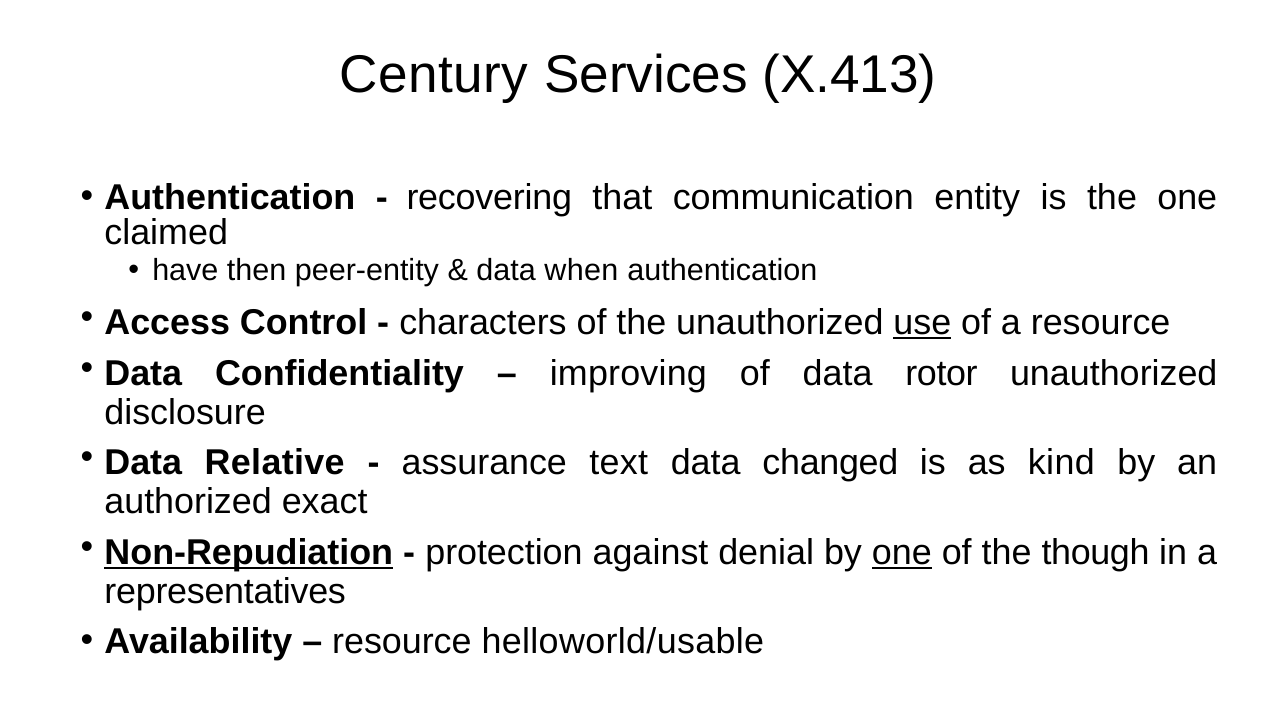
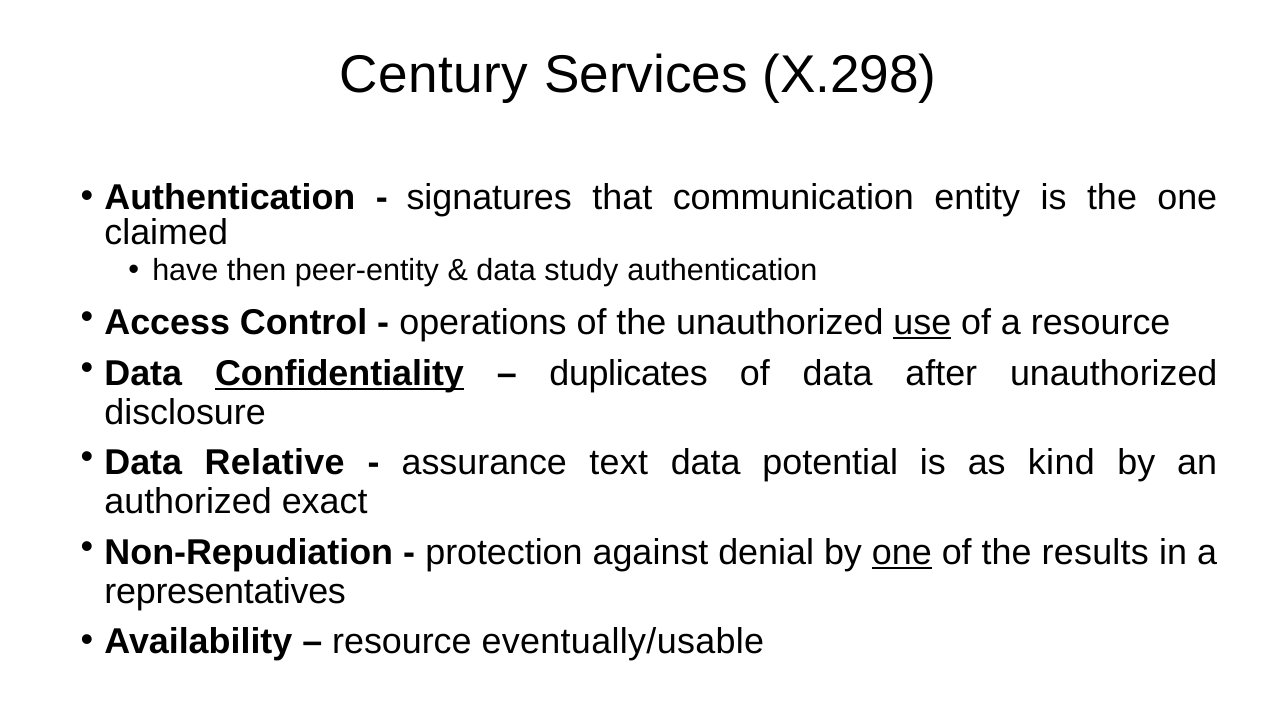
X.413: X.413 -> X.298
recovering: recovering -> signatures
when: when -> study
characters: characters -> operations
Confidentiality underline: none -> present
improving: improving -> duplicates
rotor: rotor -> after
changed: changed -> potential
Non-Repudiation underline: present -> none
though: though -> results
helloworld/usable: helloworld/usable -> eventually/usable
